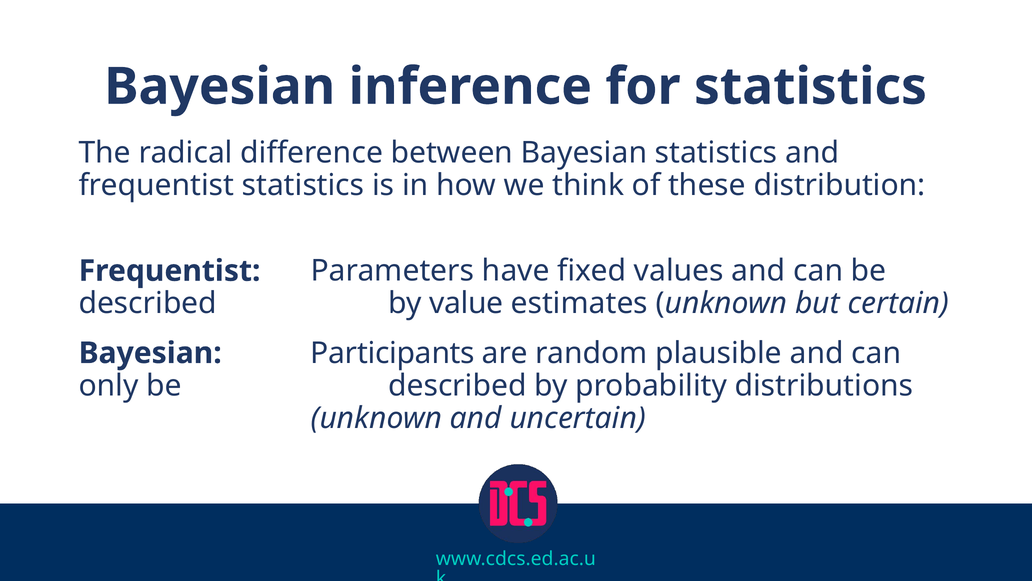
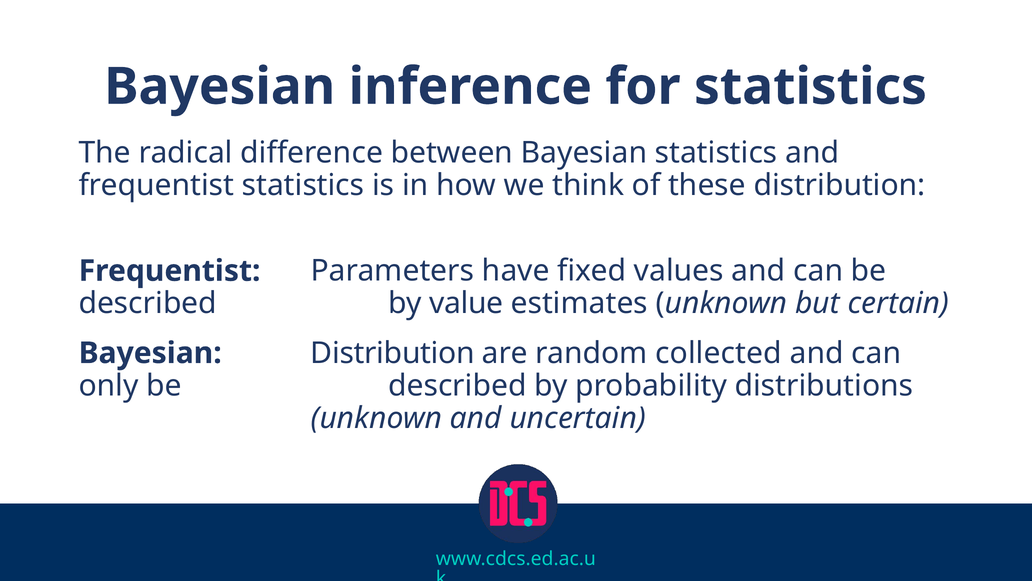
Bayesian Participants: Participants -> Distribution
plausible: plausible -> collected
